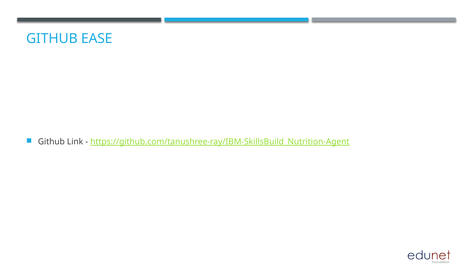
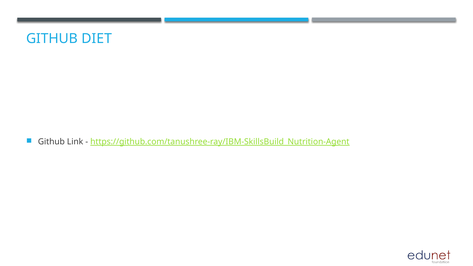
EASE: EASE -> DIET
